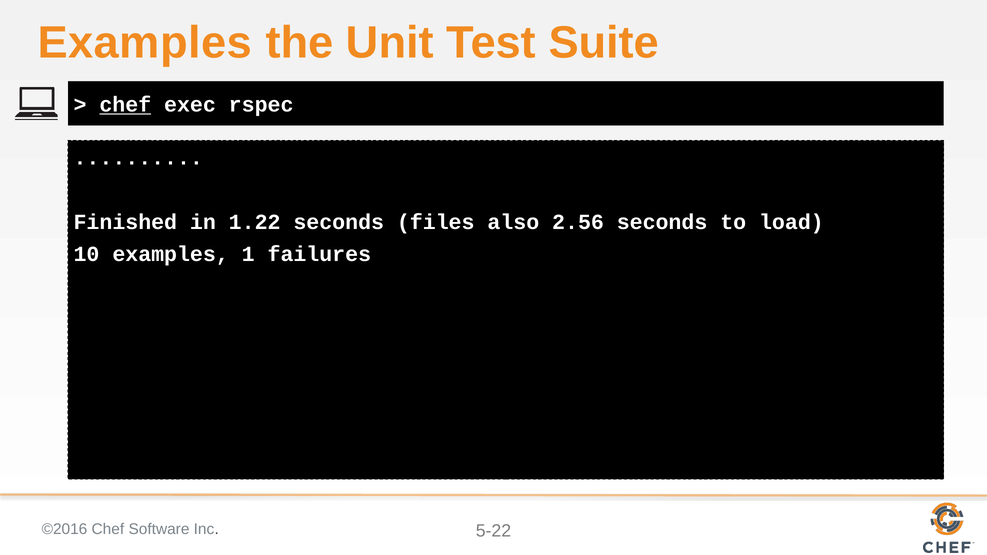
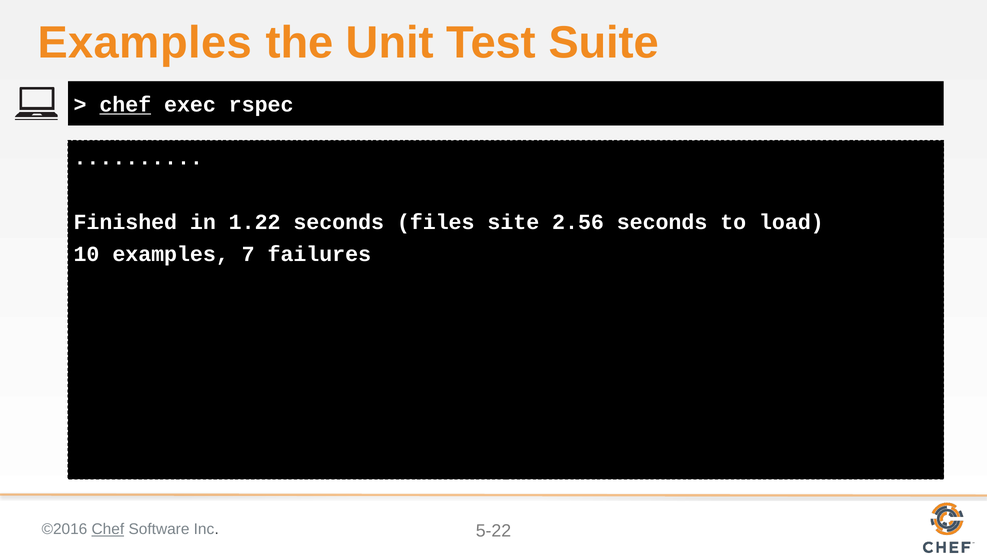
also: also -> site
1: 1 -> 7
Chef at (108, 529) underline: none -> present
